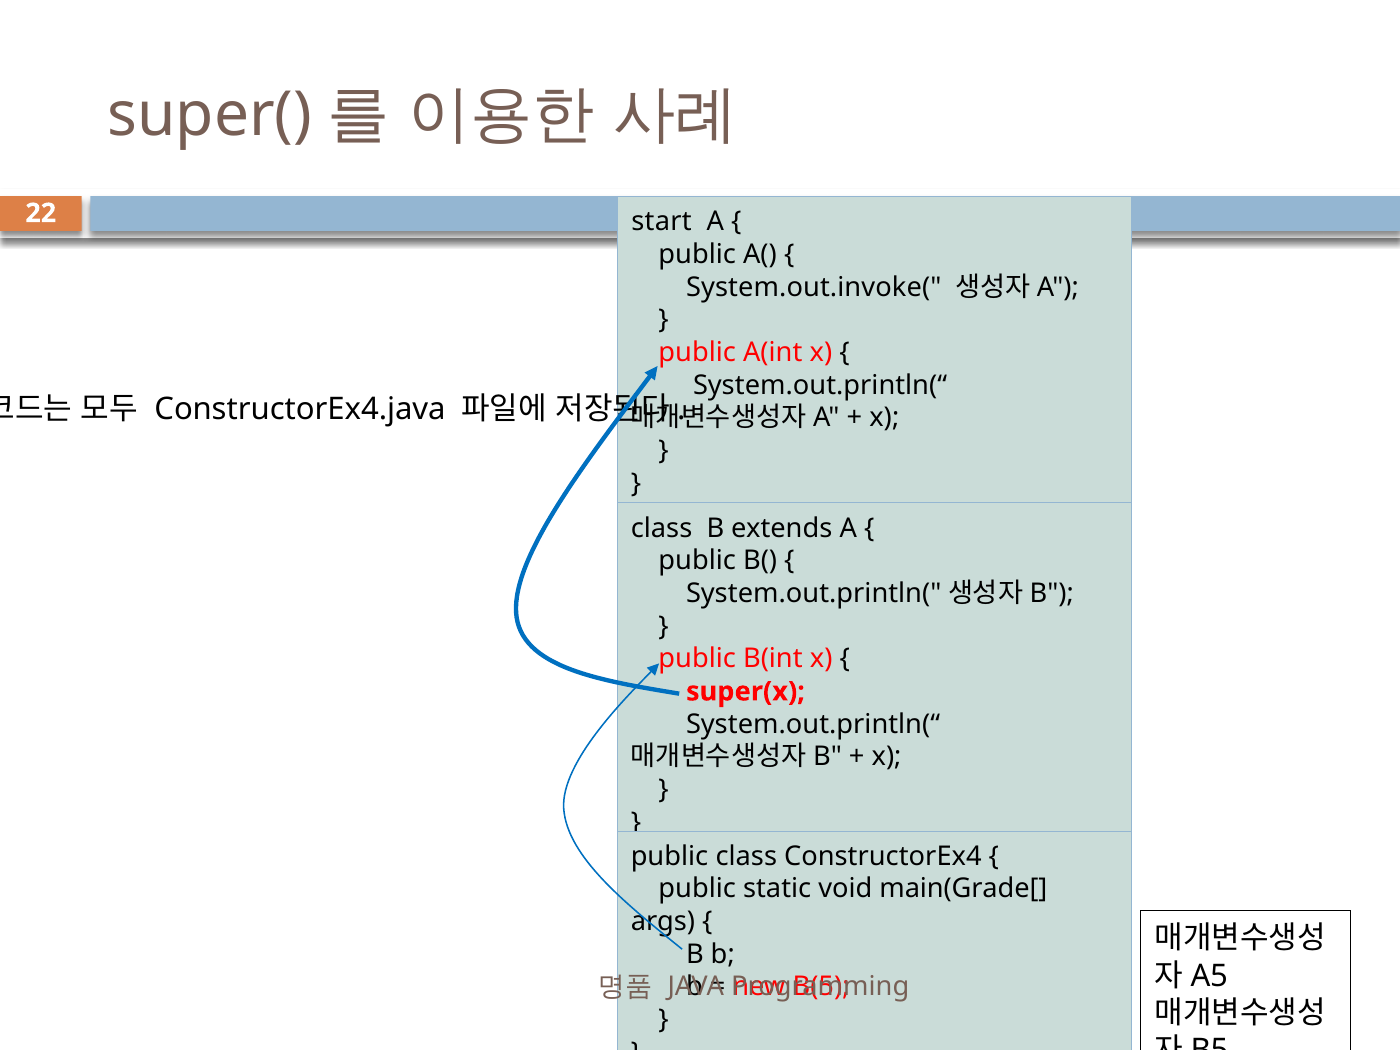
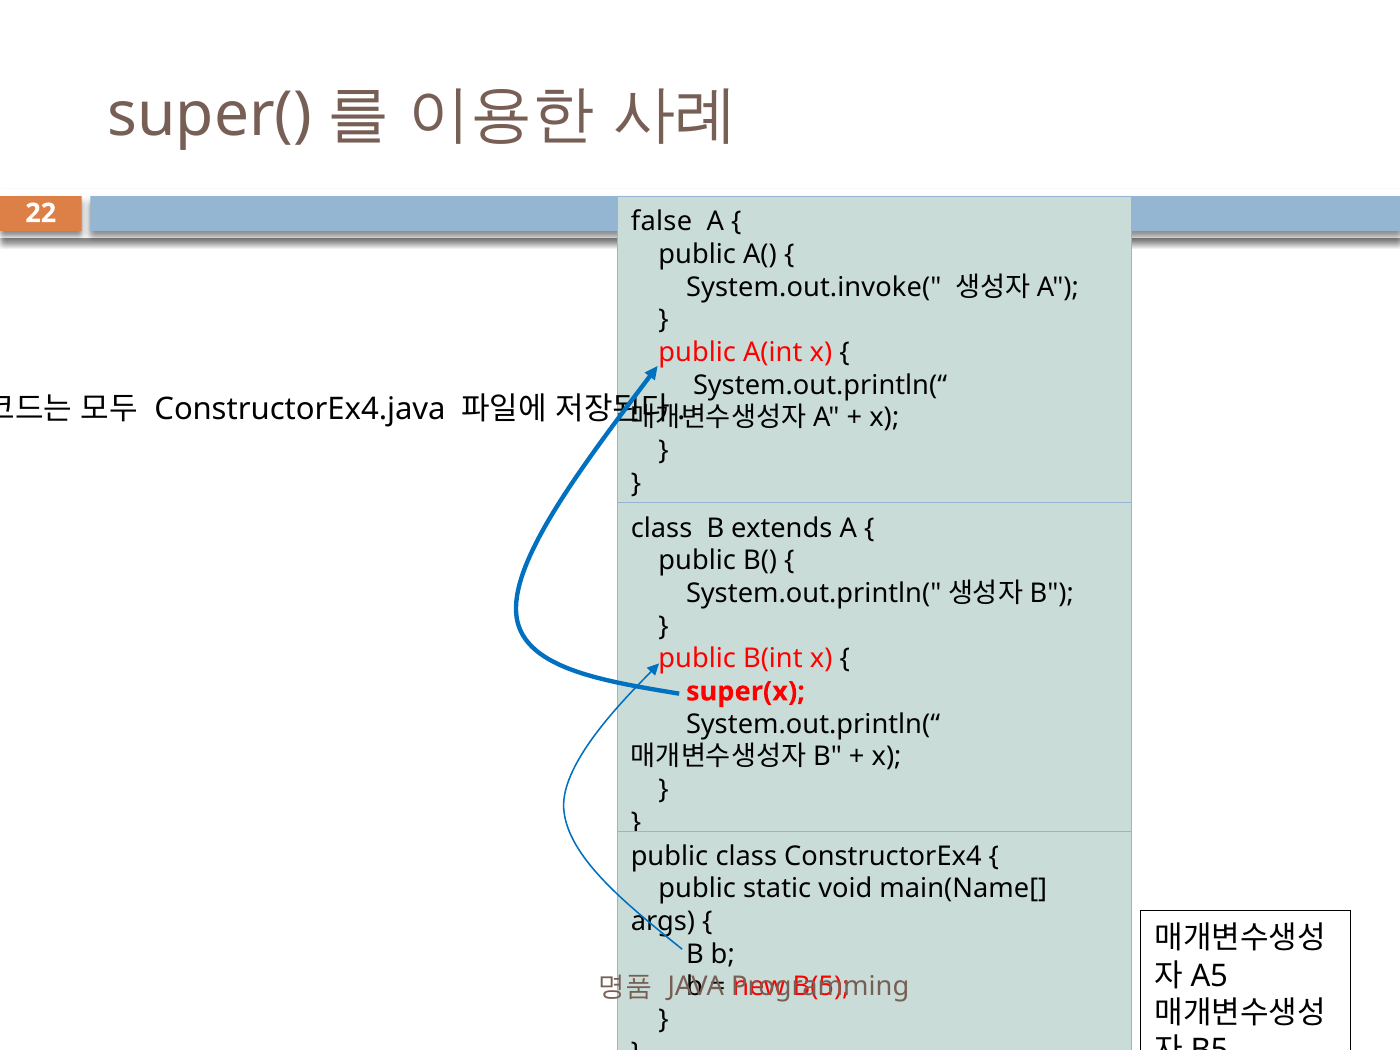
start: start -> false
main(Grade[: main(Grade[ -> main(Name[
